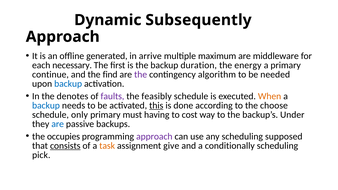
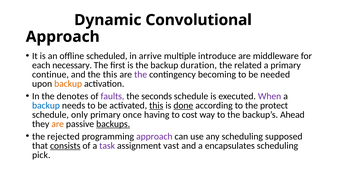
Subsequently: Subsequently -> Convolutional
generated: generated -> scheduled
maximum: maximum -> introduce
energy: energy -> related
the find: find -> this
algorithm: algorithm -> becoming
backup at (68, 84) colour: blue -> orange
feasibly: feasibly -> seconds
When colour: orange -> purple
done underline: none -> present
choose: choose -> protect
must: must -> once
Under: Under -> Ahead
are at (58, 124) colour: blue -> orange
backups underline: none -> present
occupies: occupies -> rejected
task colour: orange -> purple
give: give -> vast
conditionally: conditionally -> encapsulates
